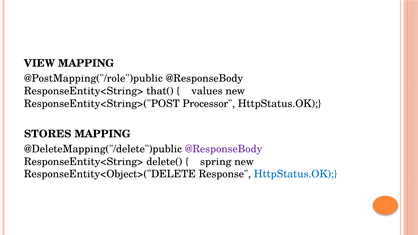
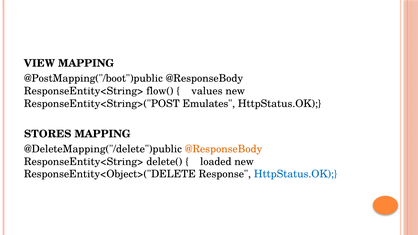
@PostMapping("/role")public: @PostMapping("/role")public -> @PostMapping("/boot")public
that(: that( -> flow(
Processor: Processor -> Emulates
@ResponseBody at (223, 149) colour: purple -> orange
spring: spring -> loaded
